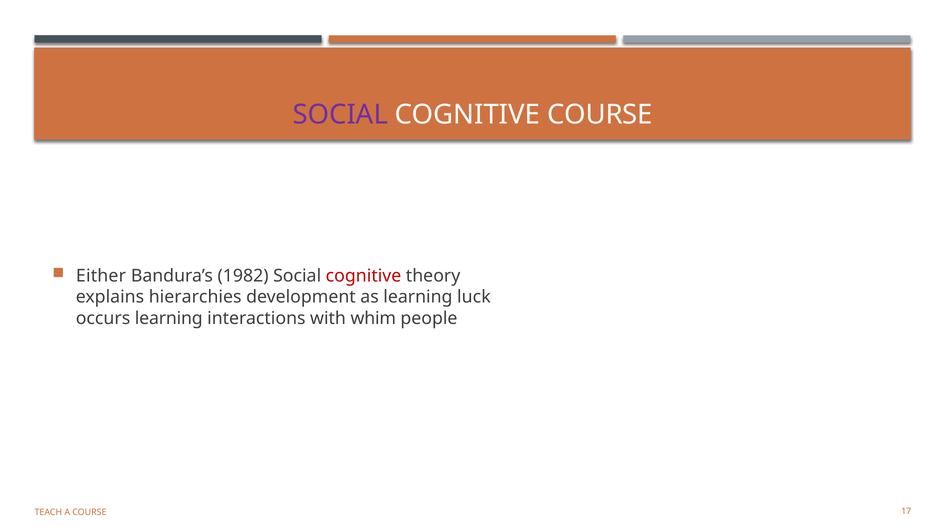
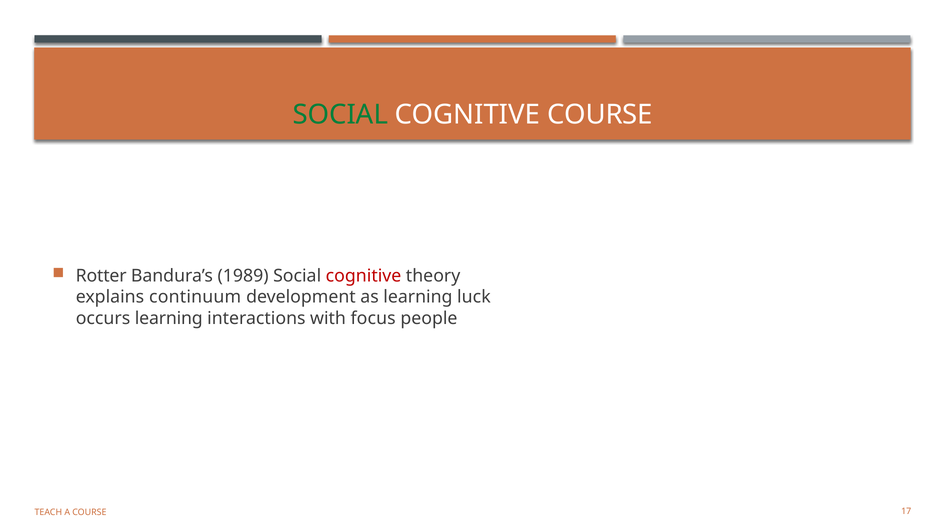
SOCIAL at (340, 115) colour: purple -> green
Either: Either -> Rotter
1982: 1982 -> 1989
hierarchies: hierarchies -> continuum
whim: whim -> focus
